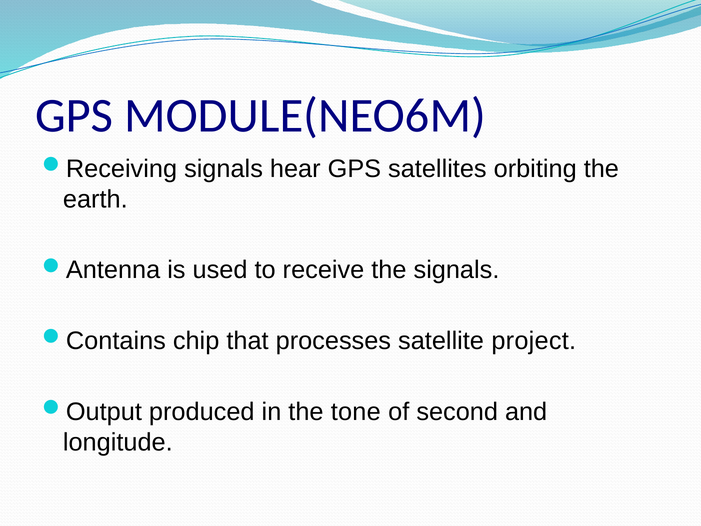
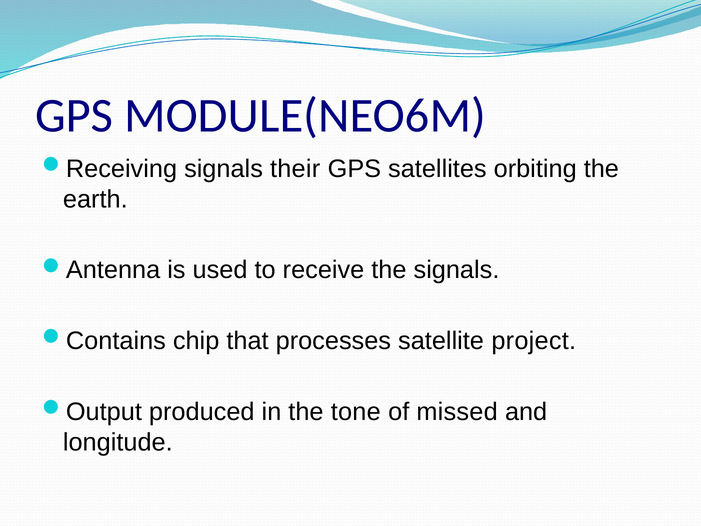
hear: hear -> their
second: second -> missed
